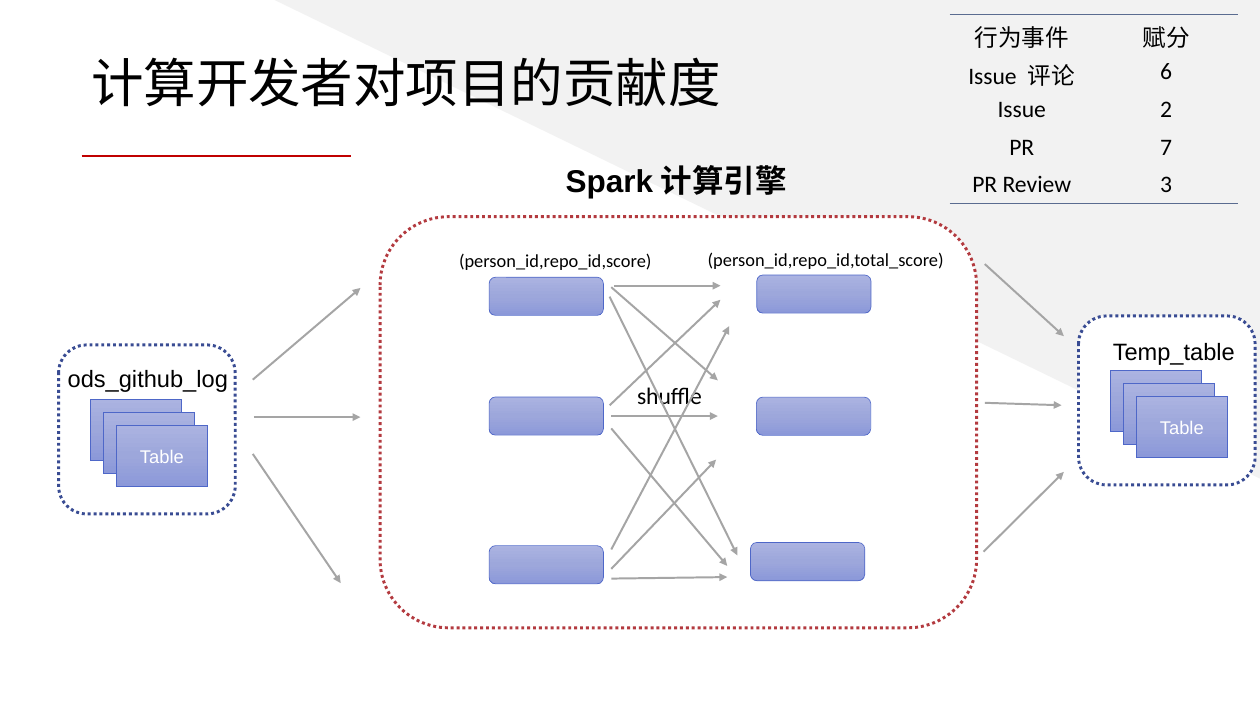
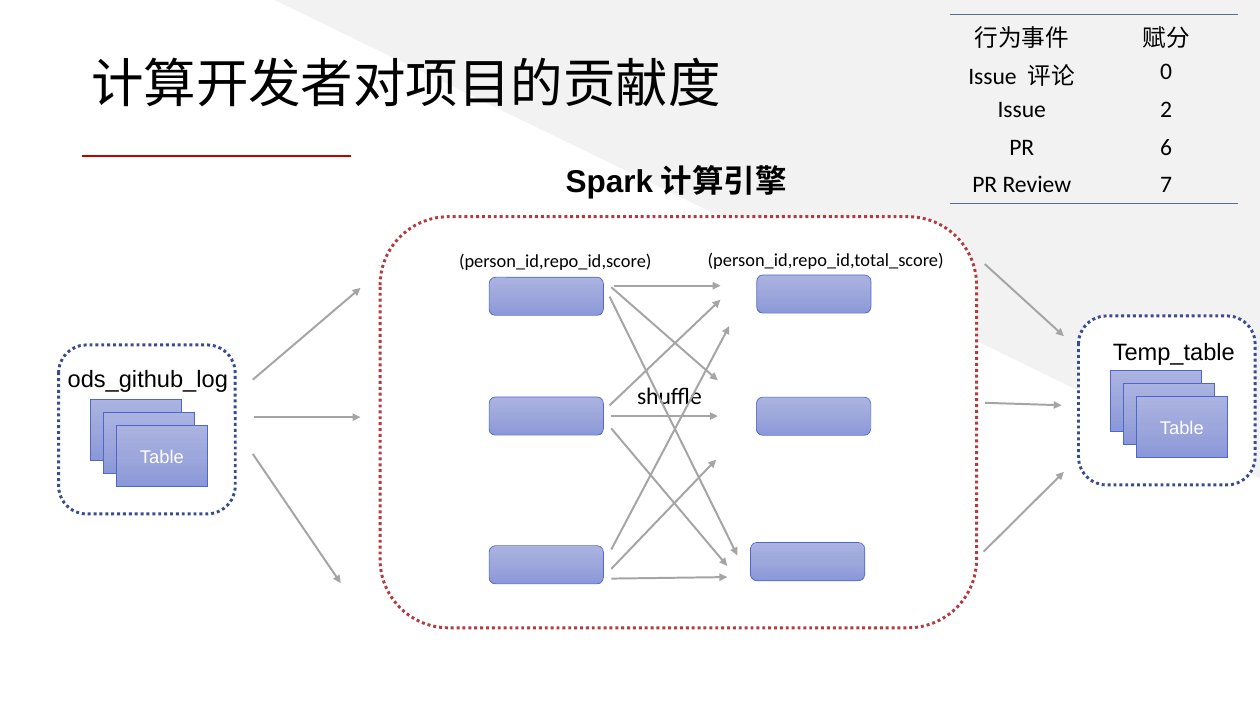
6: 6 -> 0
7: 7 -> 6
3: 3 -> 7
